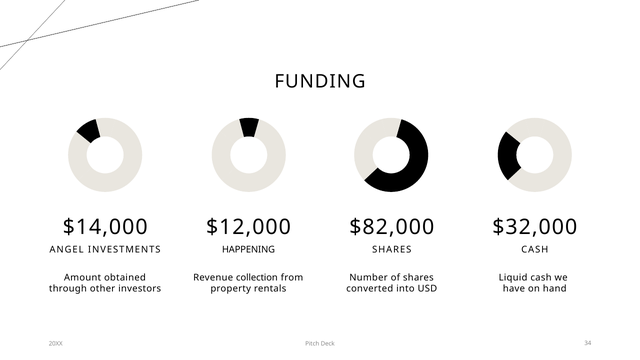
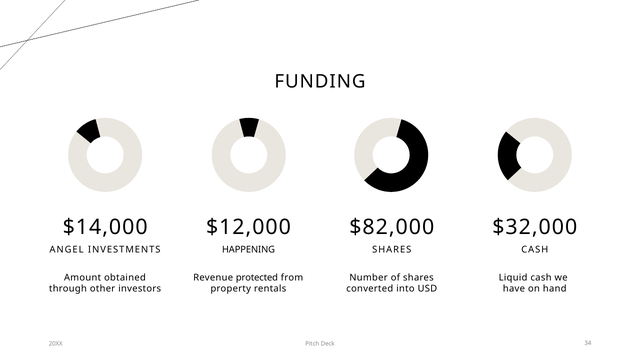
collection: collection -> protected
